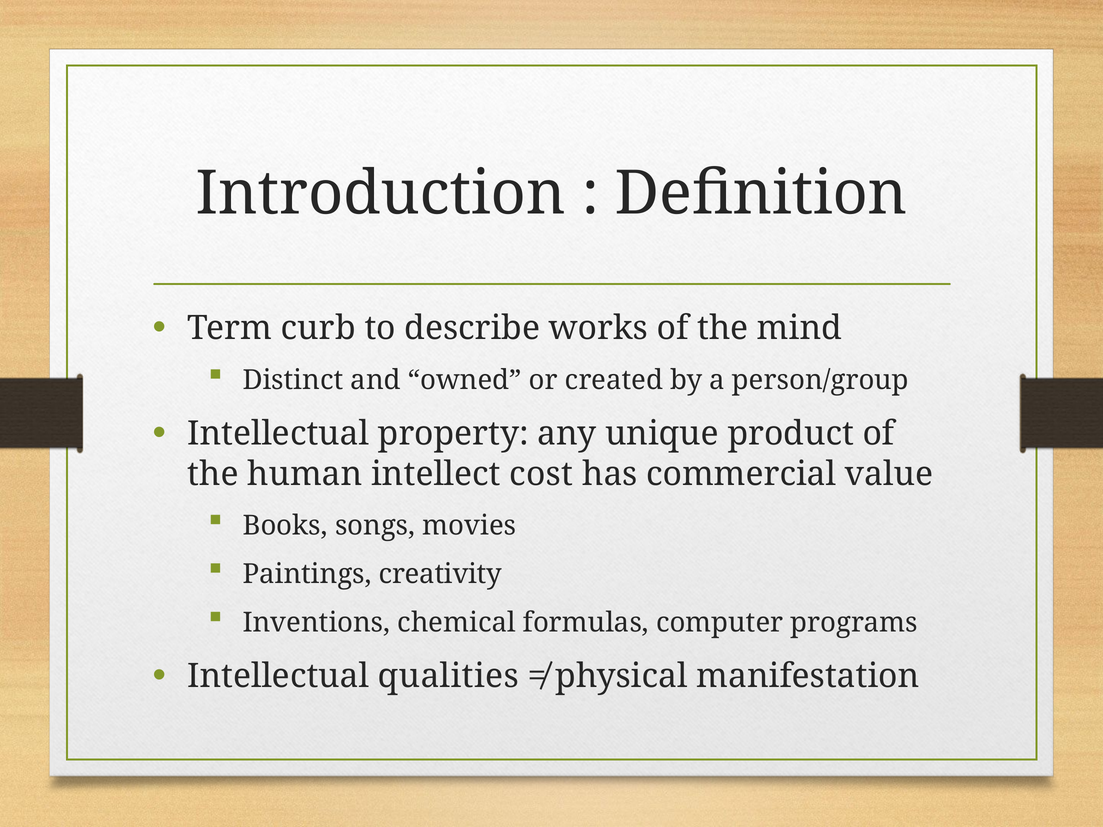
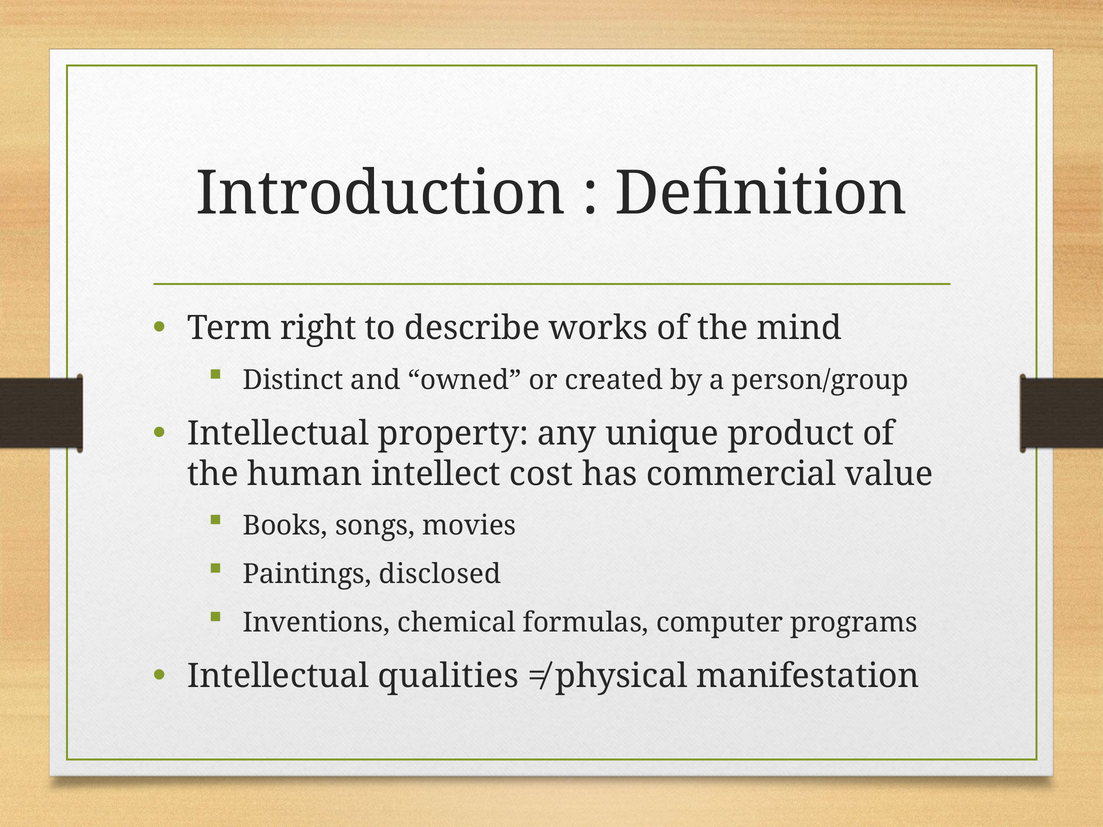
curb: curb -> right
creativity: creativity -> disclosed
